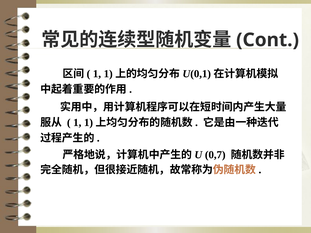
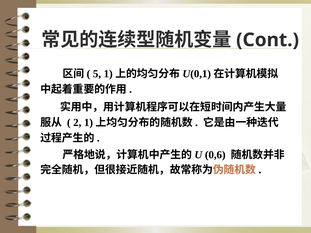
1 at (97, 74): 1 -> 5
1 at (77, 123): 1 -> 2
0,7: 0,7 -> 0,6
